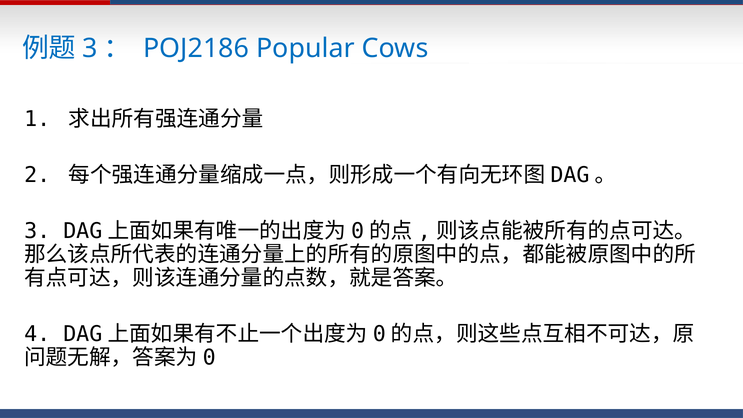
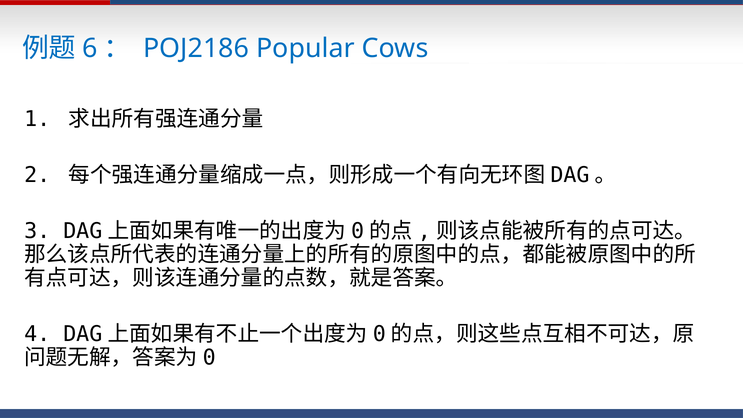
3 at (90, 49): 3 -> 6
